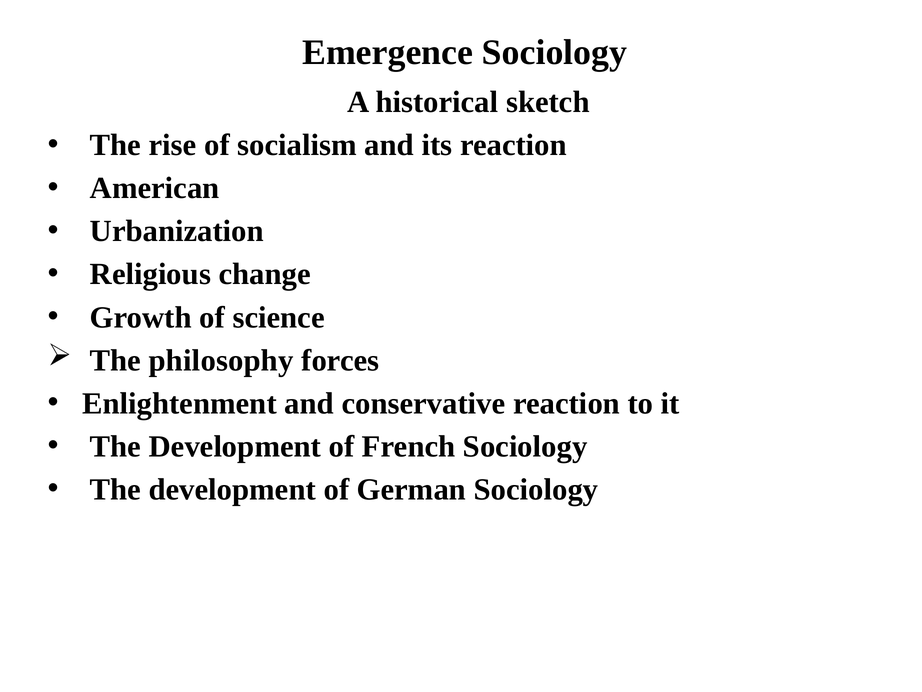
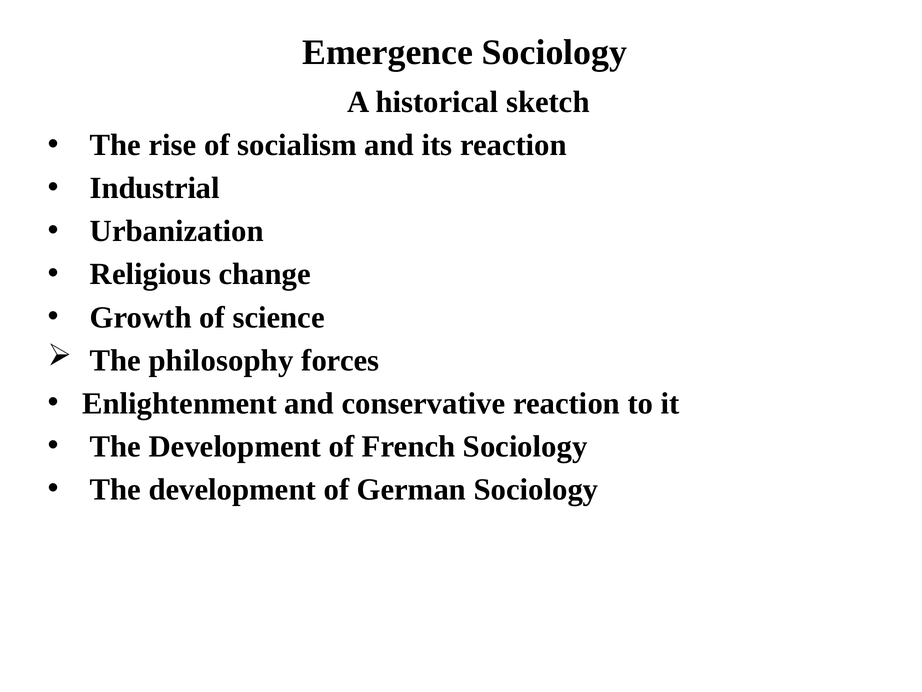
American: American -> Industrial
